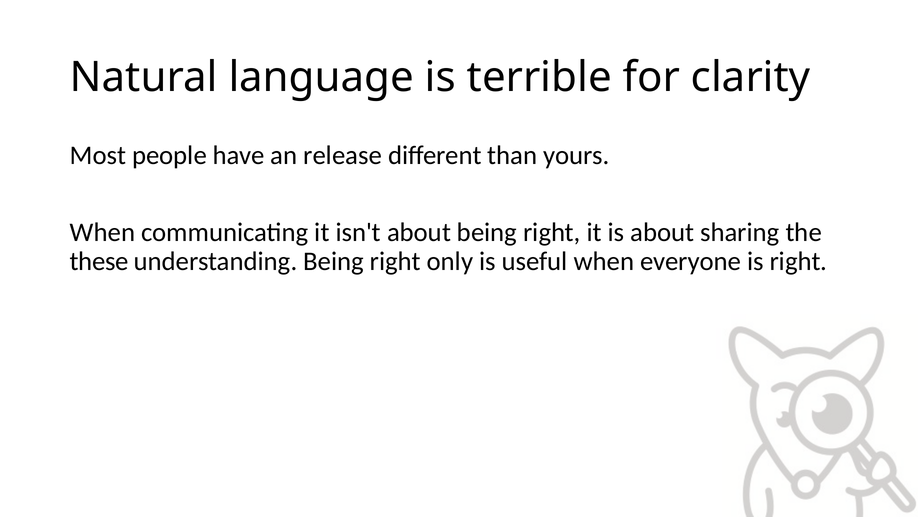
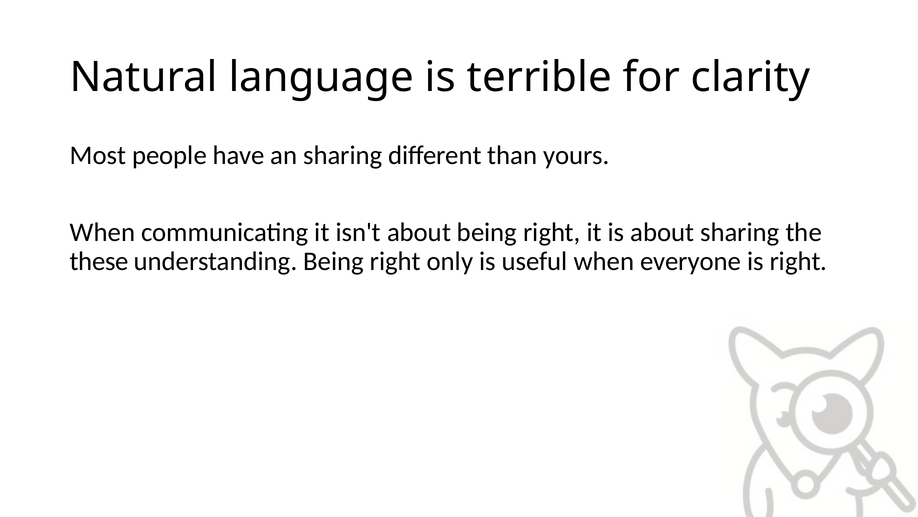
an release: release -> sharing
